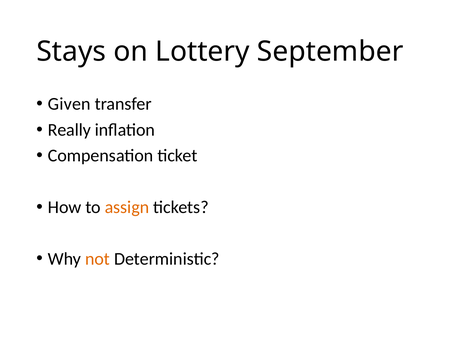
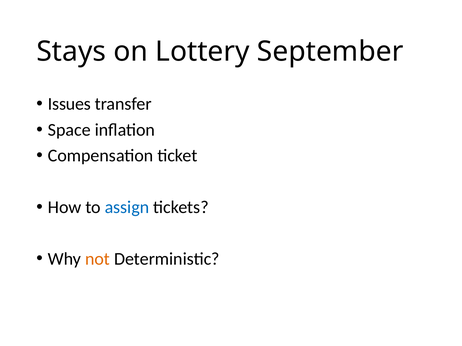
Given: Given -> Issues
Really: Really -> Space
assign colour: orange -> blue
